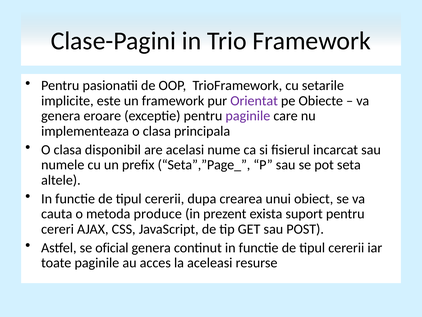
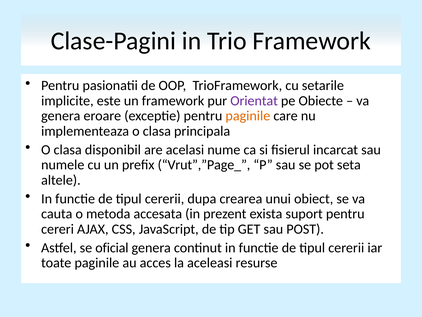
paginile at (248, 116) colour: purple -> orange
Seta”,”Page_: Seta”,”Page_ -> Vrut”,”Page_
produce: produce -> accesata
